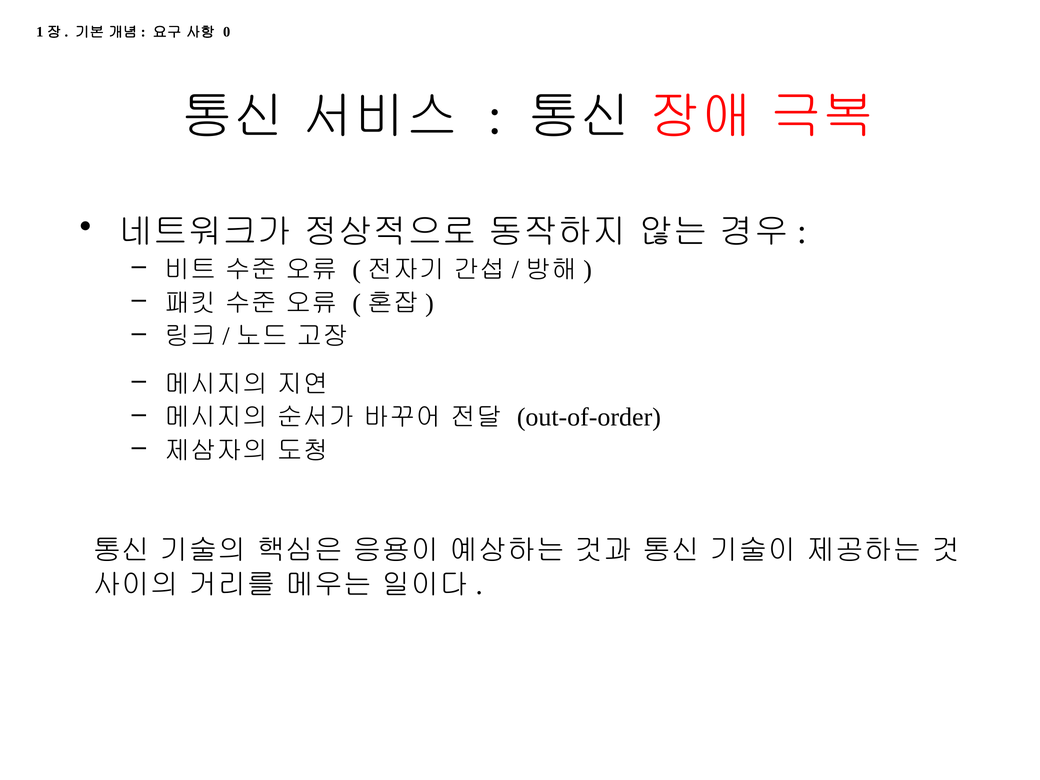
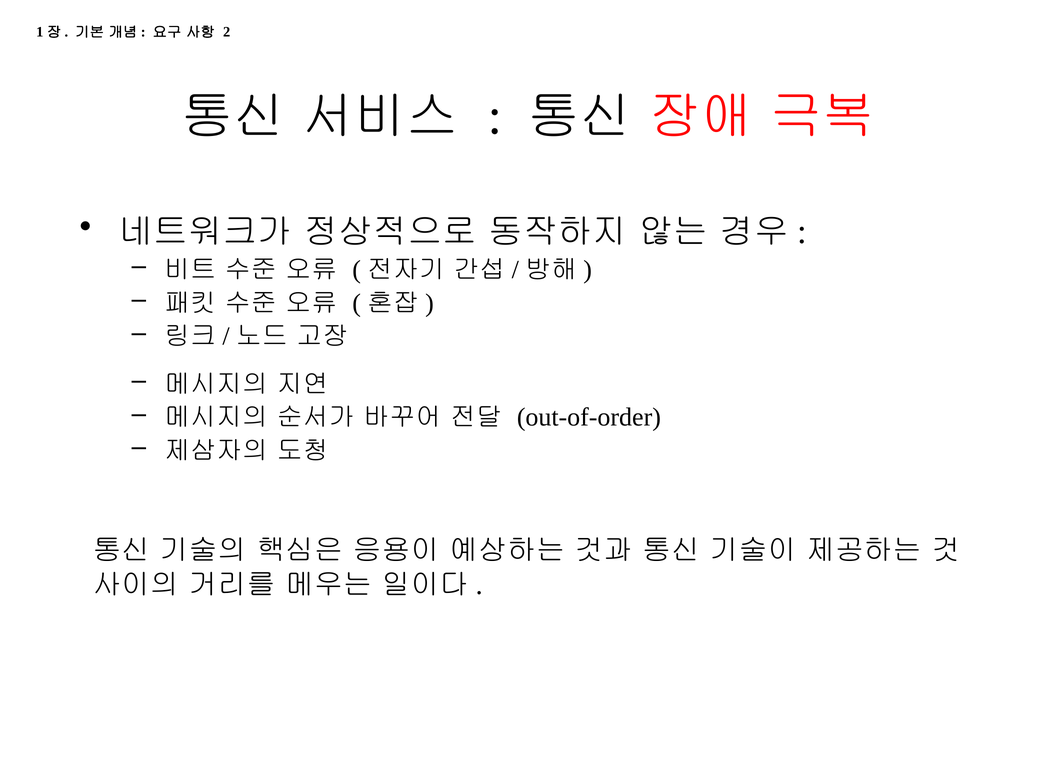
0: 0 -> 2
